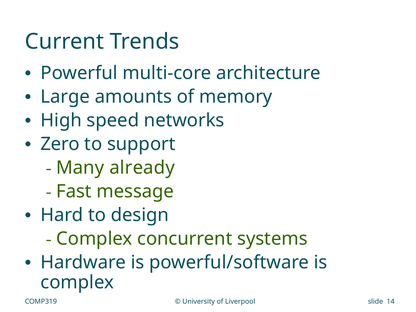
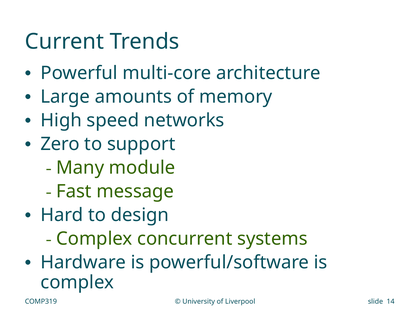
already: already -> module
